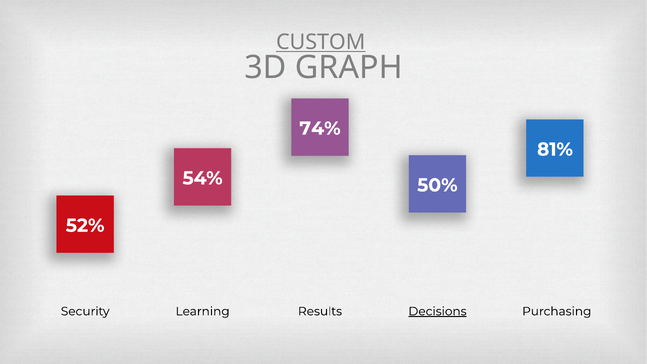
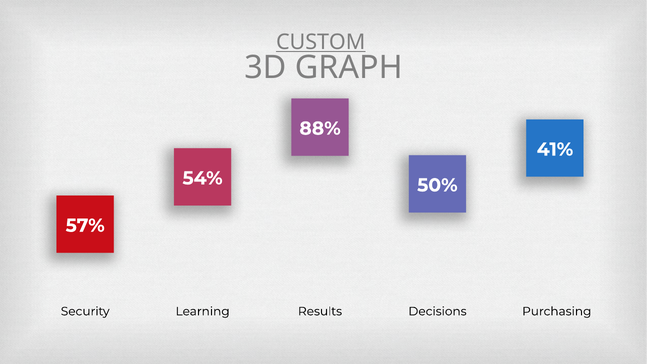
74%: 74% -> 88%
81%: 81% -> 41%
52%: 52% -> 57%
Decisions underline: present -> none
